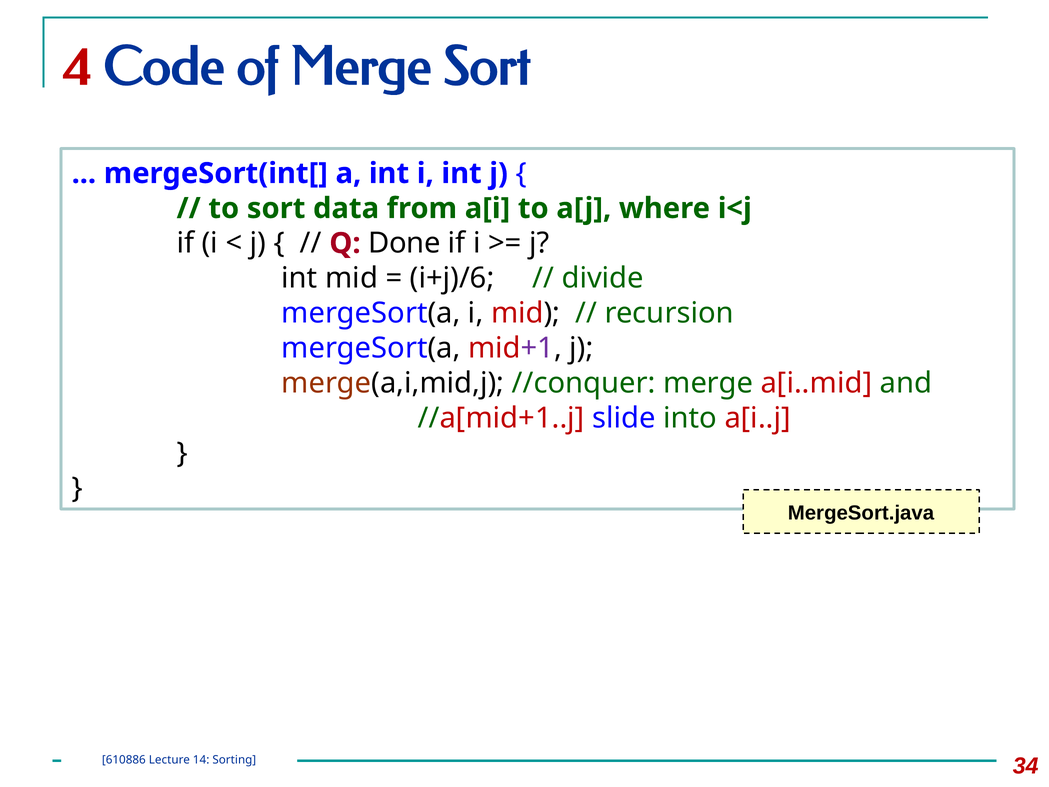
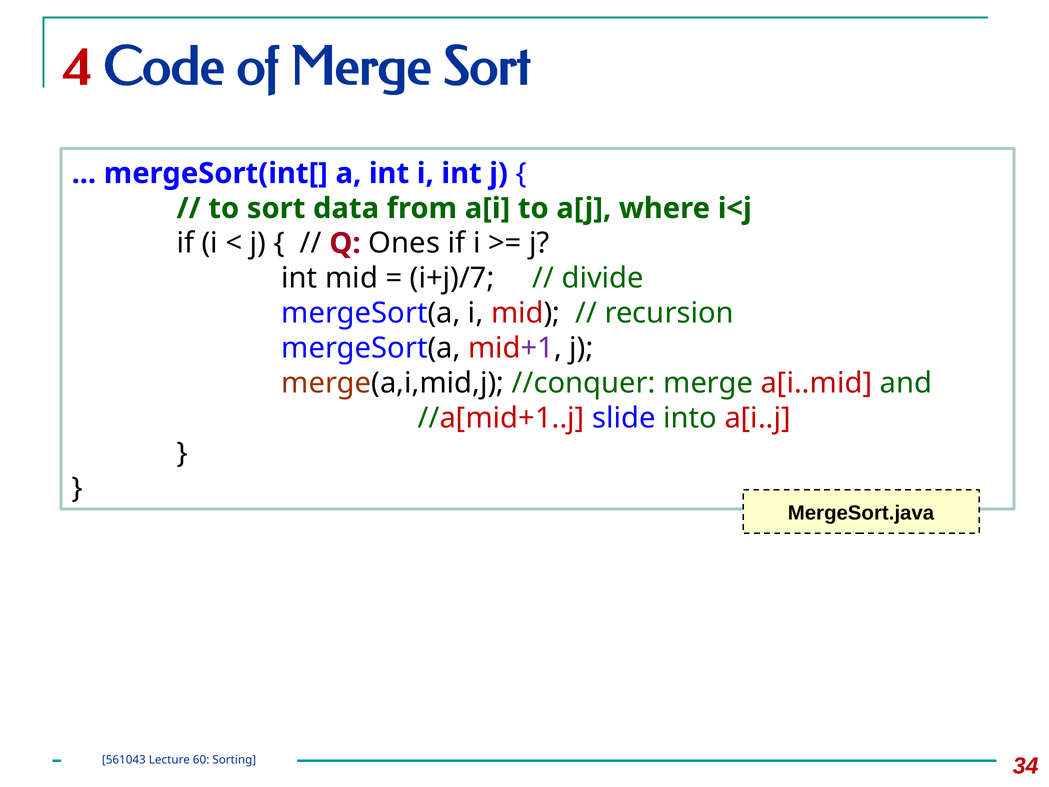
Done: Done -> Ones
i+j)/6: i+j)/6 -> i+j)/7
610886: 610886 -> 561043
14: 14 -> 60
